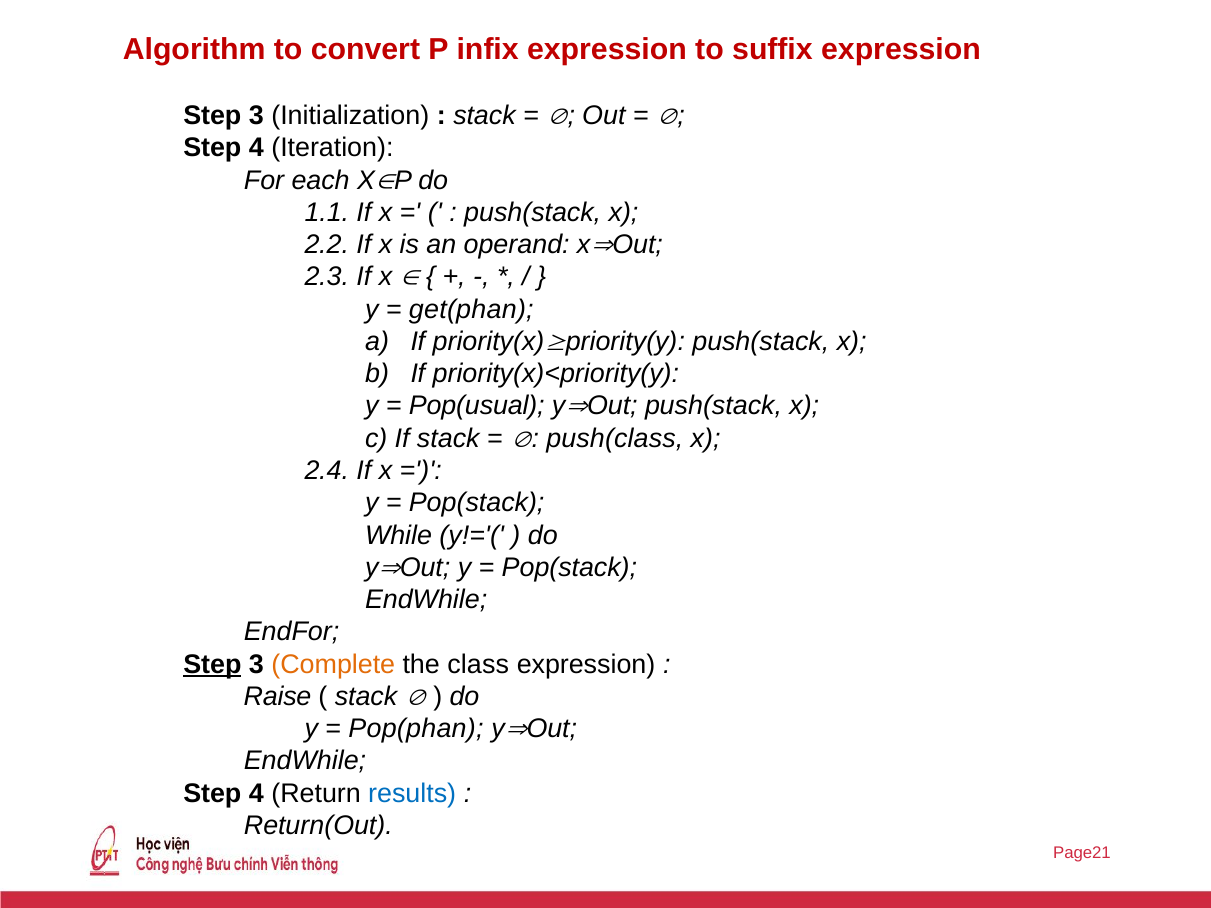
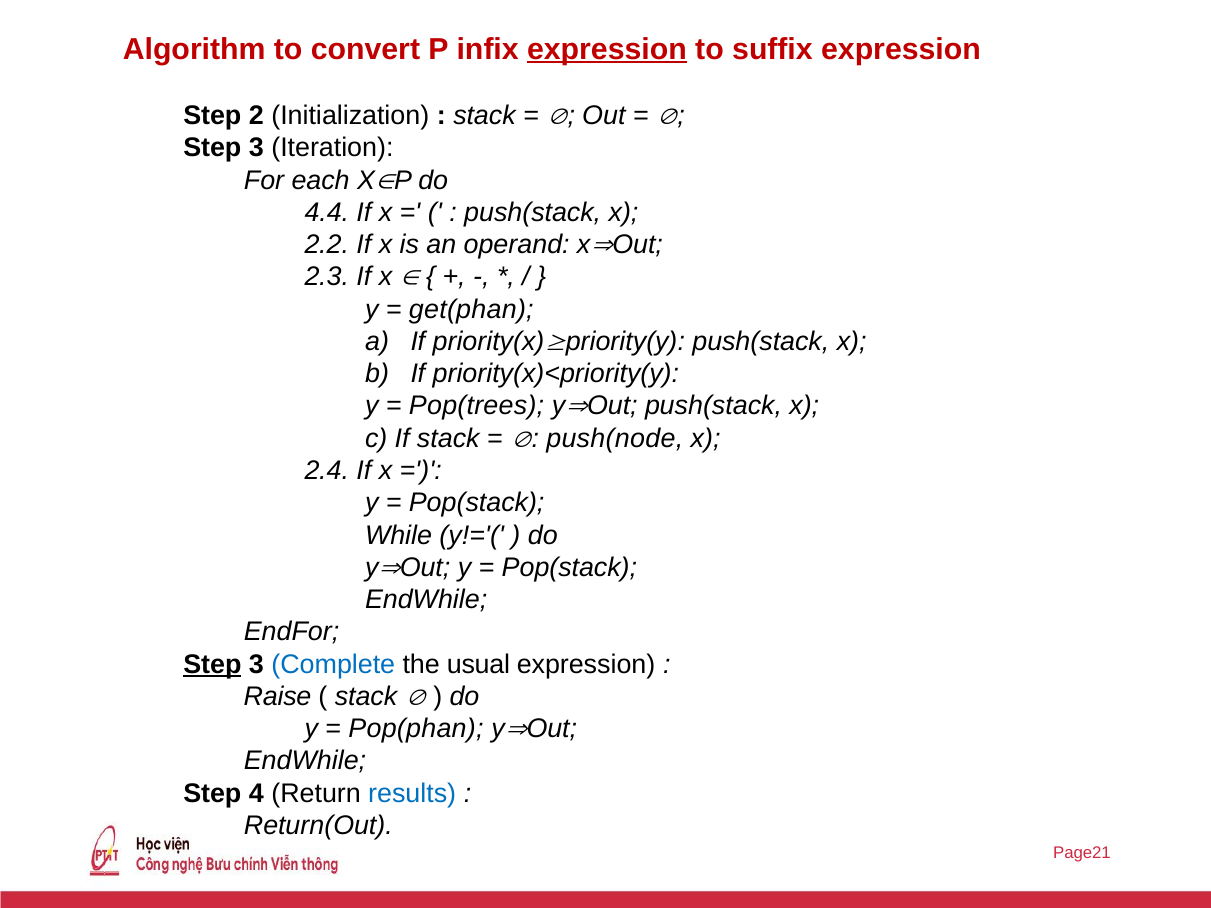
expression at (607, 49) underline: none -> present
3 at (256, 116): 3 -> 2
4 at (256, 148): 4 -> 3
1.1: 1.1 -> 4.4
Pop(usual: Pop(usual -> Pop(trees
push(class: push(class -> push(node
Complete colour: orange -> blue
class: class -> usual
